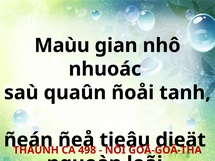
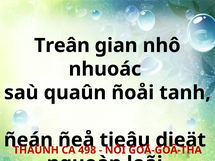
Maùu: Maùu -> Treân
